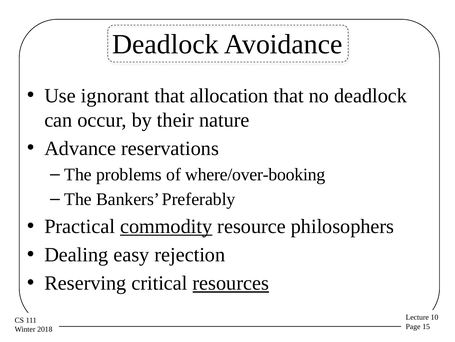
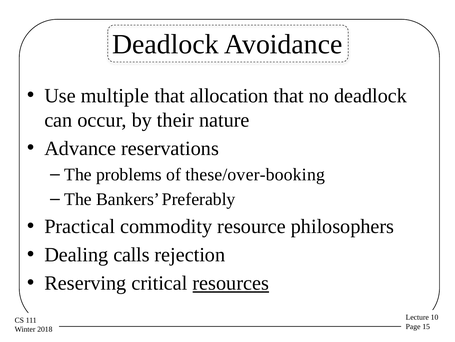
ignorant: ignorant -> multiple
where/over-booking: where/over-booking -> these/over-booking
commodity underline: present -> none
easy: easy -> calls
